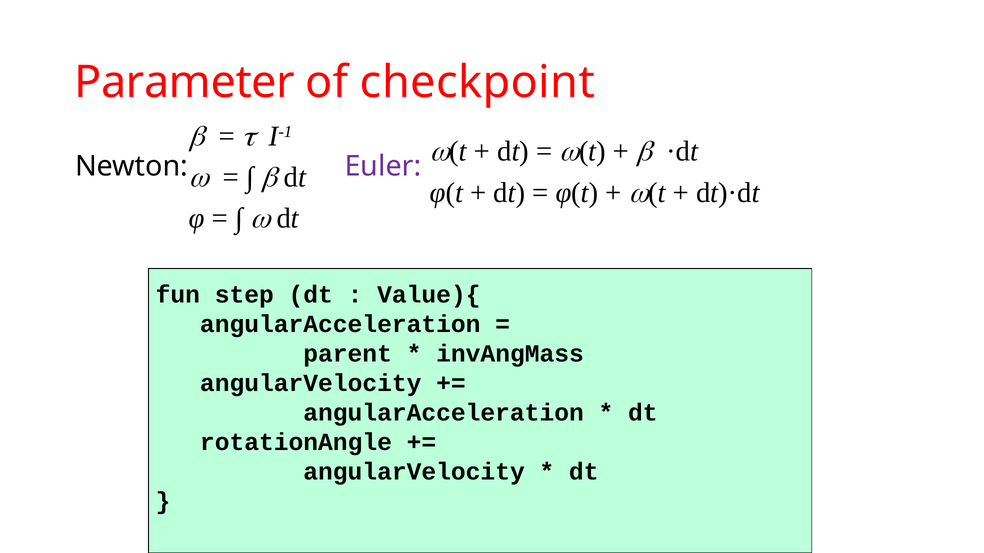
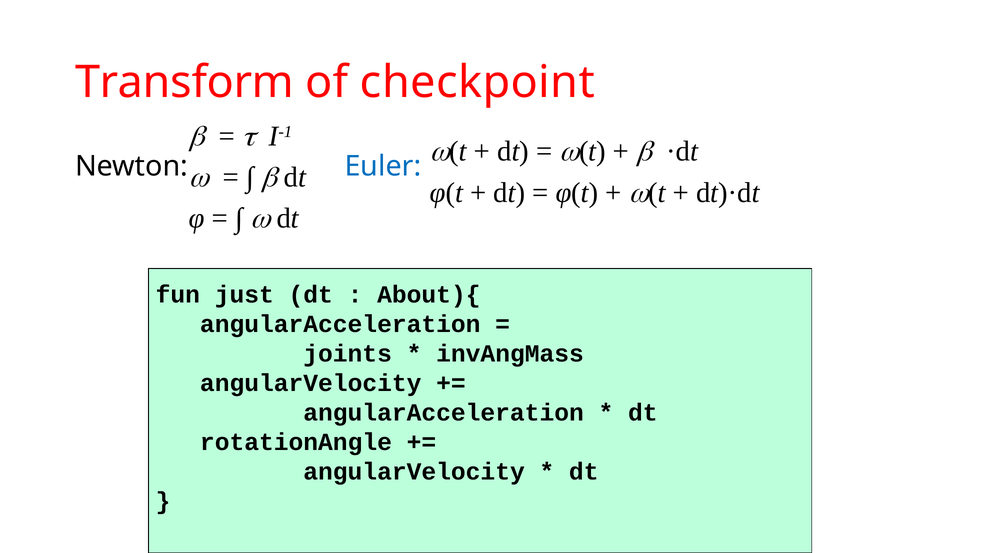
Parameter: Parameter -> Transform
Euler colour: purple -> blue
step: step -> just
Value){: Value){ -> About){
parent: parent -> joints
